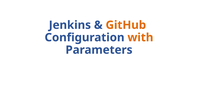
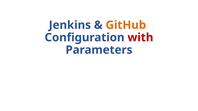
with colour: orange -> red
